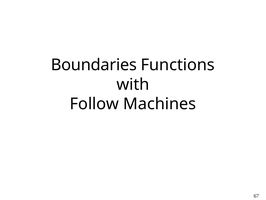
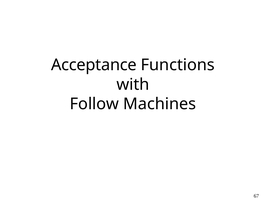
Boundaries: Boundaries -> Acceptance
